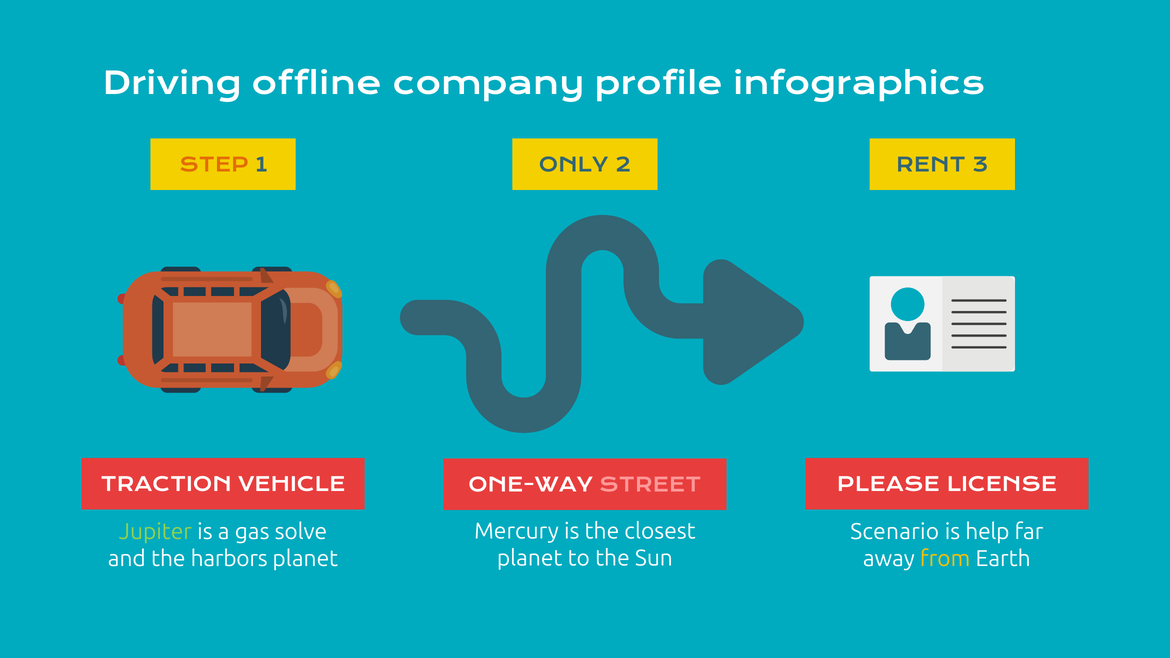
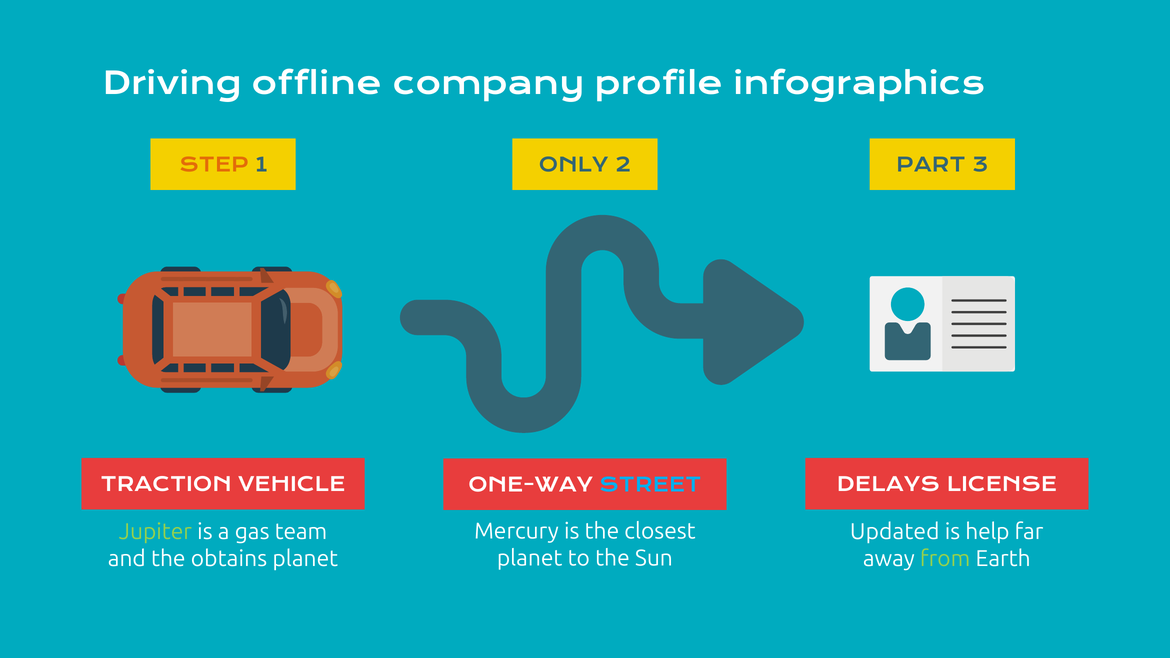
RENT: RENT -> PART
PLEASE: PLEASE -> DELAYS
STREET colour: pink -> light blue
solve: solve -> team
Scenario: Scenario -> Updated
harbors: harbors -> obtains
from colour: yellow -> light green
